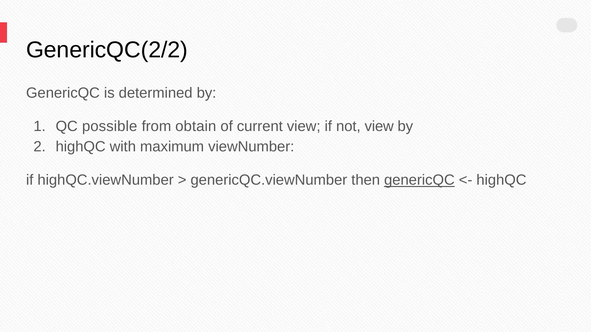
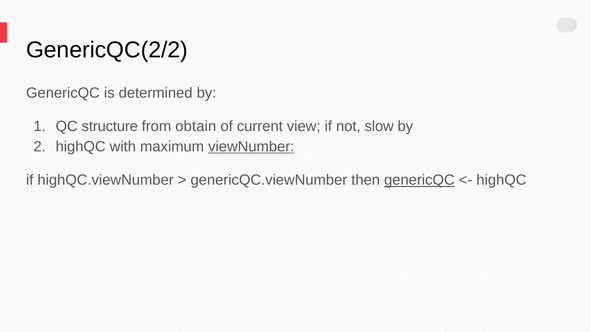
possible: possible -> structure
not view: view -> slow
viewNumber underline: none -> present
